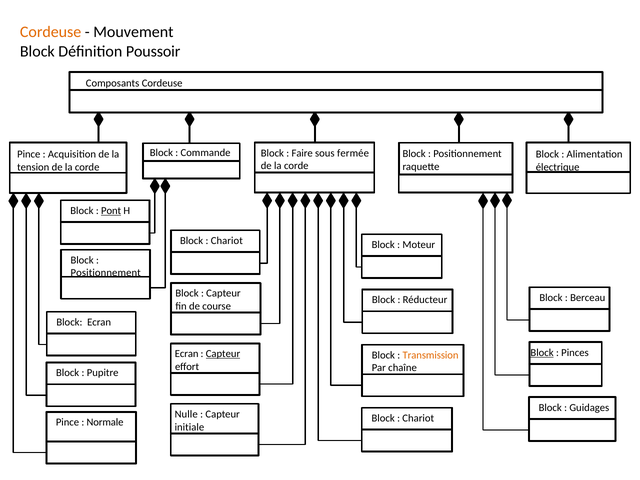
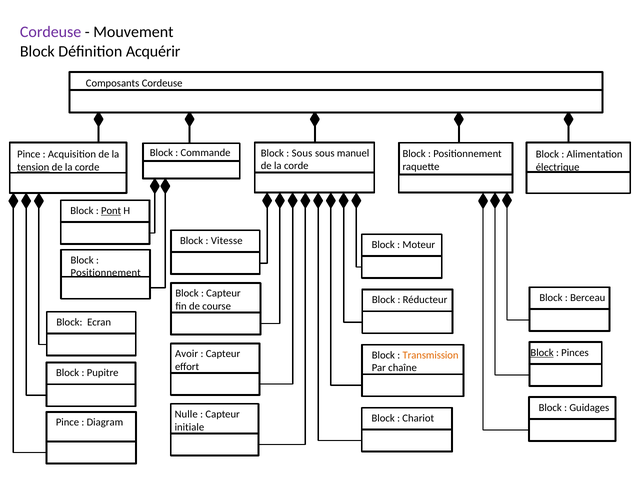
Cordeuse at (51, 32) colour: orange -> purple
Poussoir: Poussoir -> Acquérir
Faire at (302, 153): Faire -> Sous
fermée: fermée -> manuel
tension underline: none -> present
Chariot at (227, 241): Chariot -> Vitesse
Ecran at (187, 354): Ecran -> Avoir
Capteur at (223, 354) underline: present -> none
Normale: Normale -> Diagram
